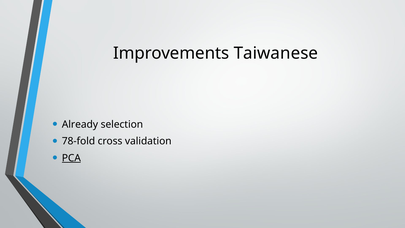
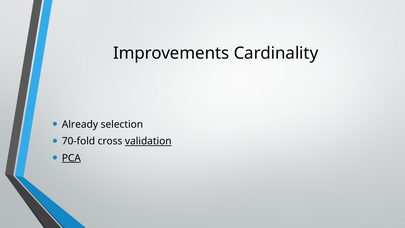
Taiwanese: Taiwanese -> Cardinality
78-fold: 78-fold -> 70-fold
validation underline: none -> present
